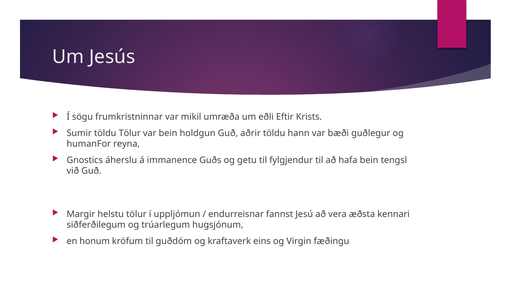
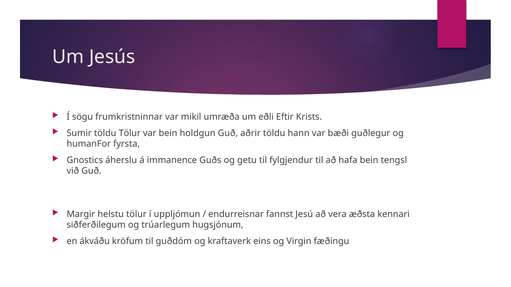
reyna: reyna -> fyrsta
honum: honum -> ákváðu
